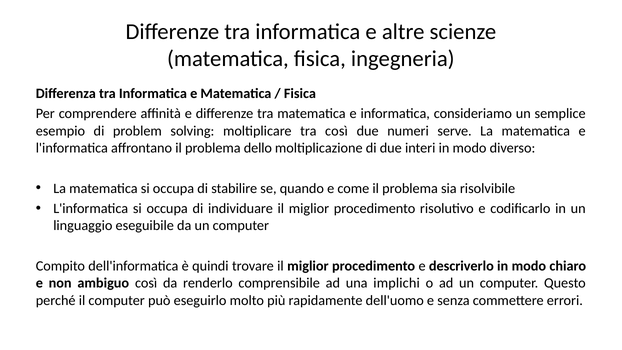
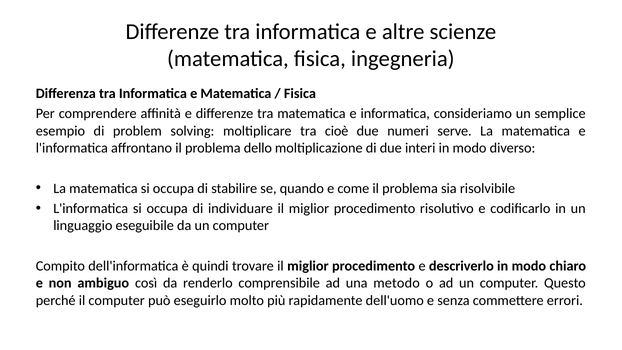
tra così: così -> cioè
implichi: implichi -> metodo
